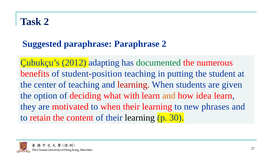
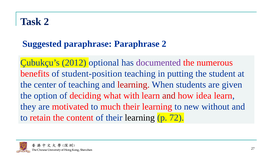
adapting: adapting -> optional
documented colour: green -> purple
and at (169, 95) colour: orange -> red
to when: when -> much
phrases: phrases -> without
30: 30 -> 72
